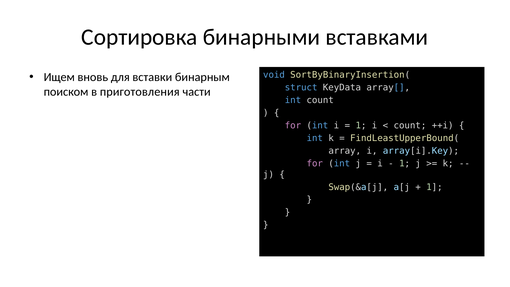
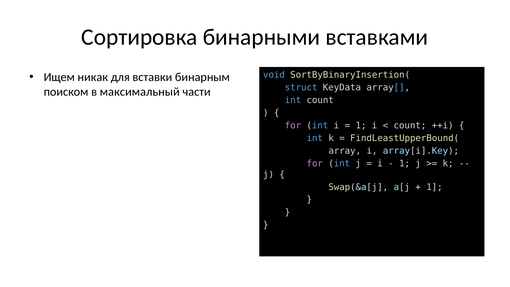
вновь: вновь -> никак
приготовления: приготовления -> максимальный
